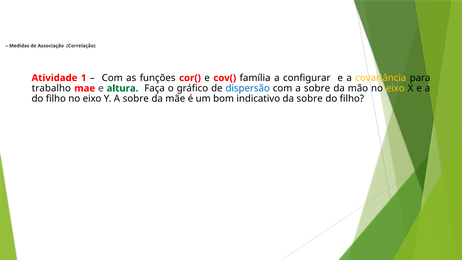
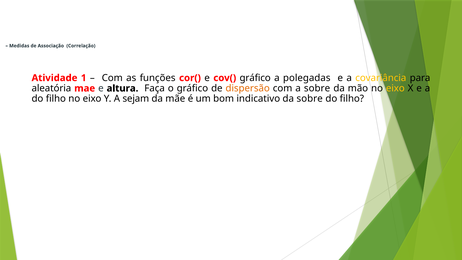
cov( família: família -> gráfico
configurar: configurar -> polegadas
trabalho: trabalho -> aleatória
altura colour: green -> black
dispersão colour: blue -> orange
Y A sobre: sobre -> sejam
